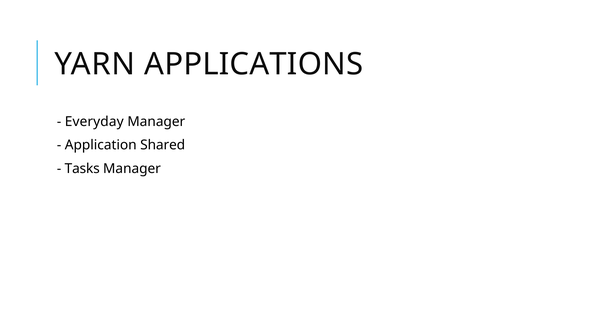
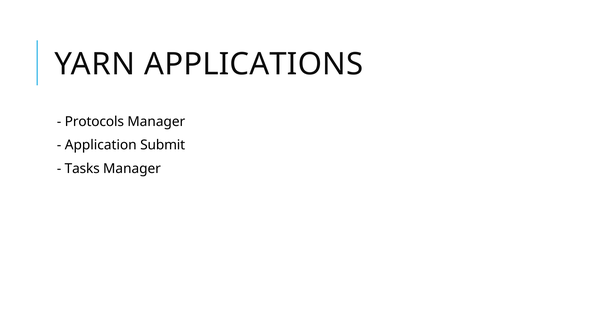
Everyday: Everyday -> Protocols
Shared: Shared -> Submit
